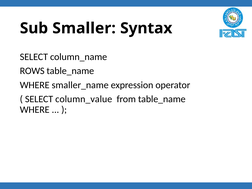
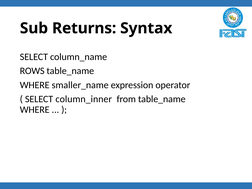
Smaller: Smaller -> Returns
column_value: column_value -> column_inner
